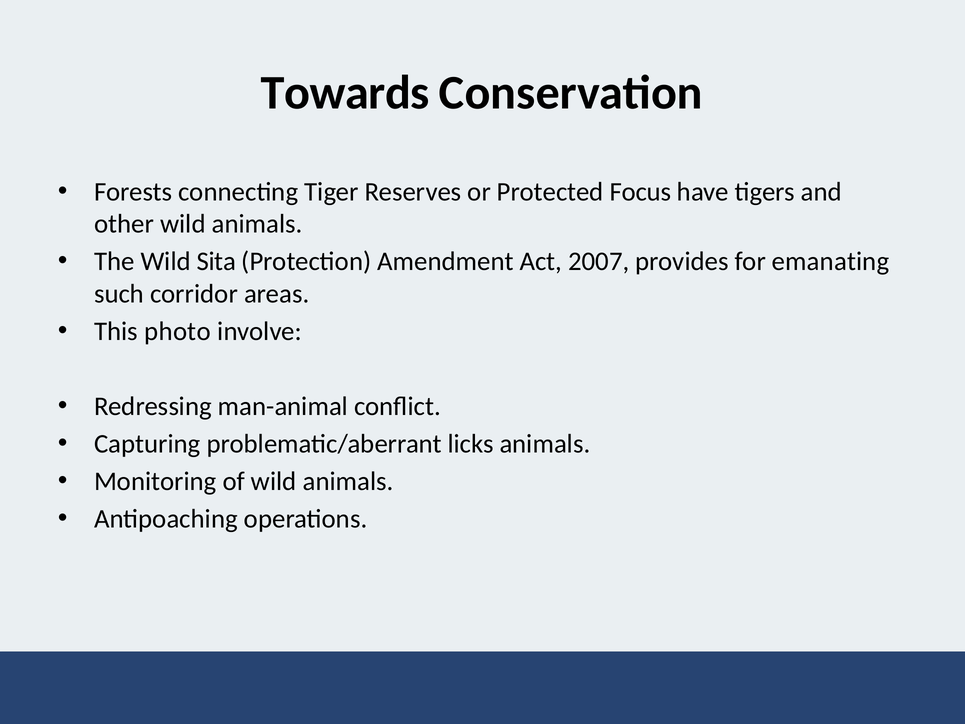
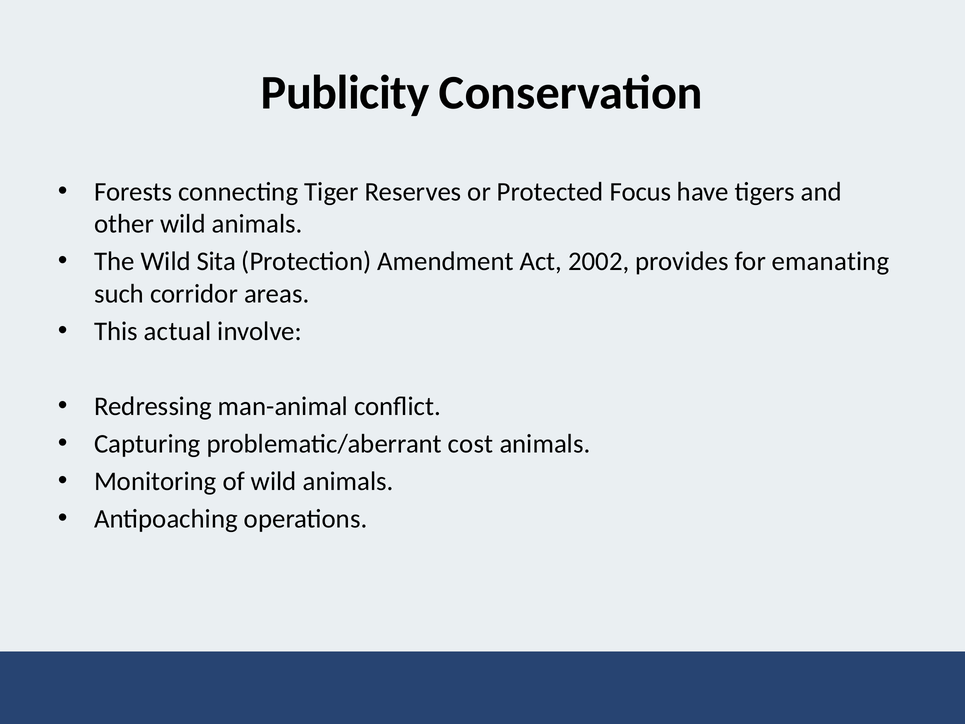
Towards: Towards -> Publicity
2007: 2007 -> 2002
photo: photo -> actual
licks: licks -> cost
